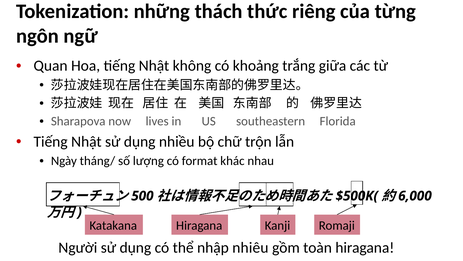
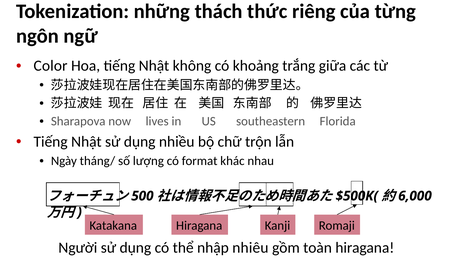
Quan: Quan -> Color
